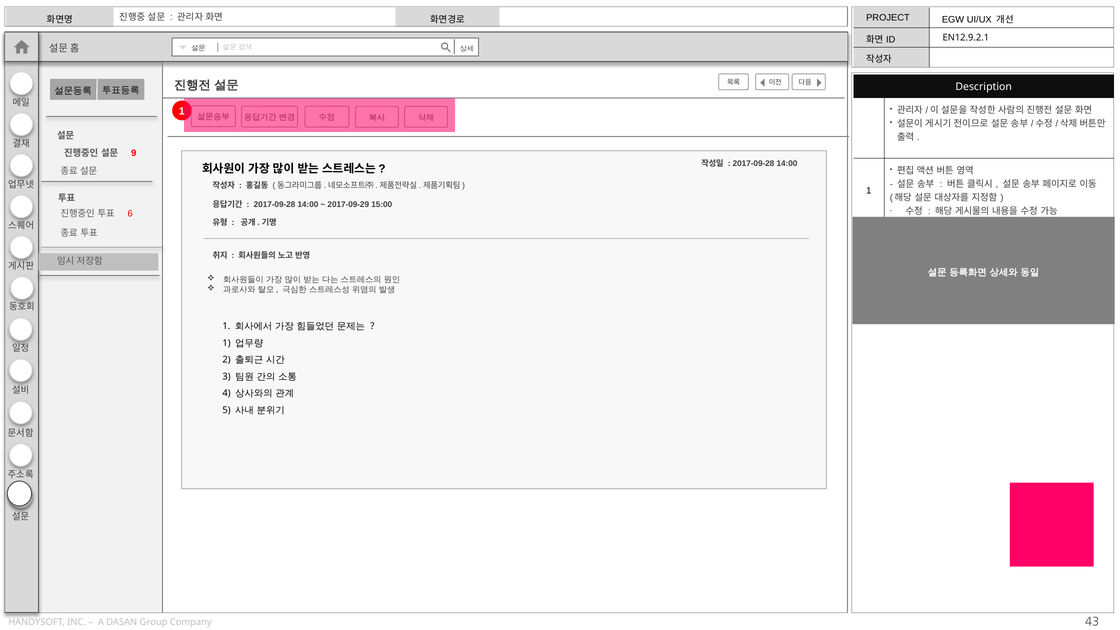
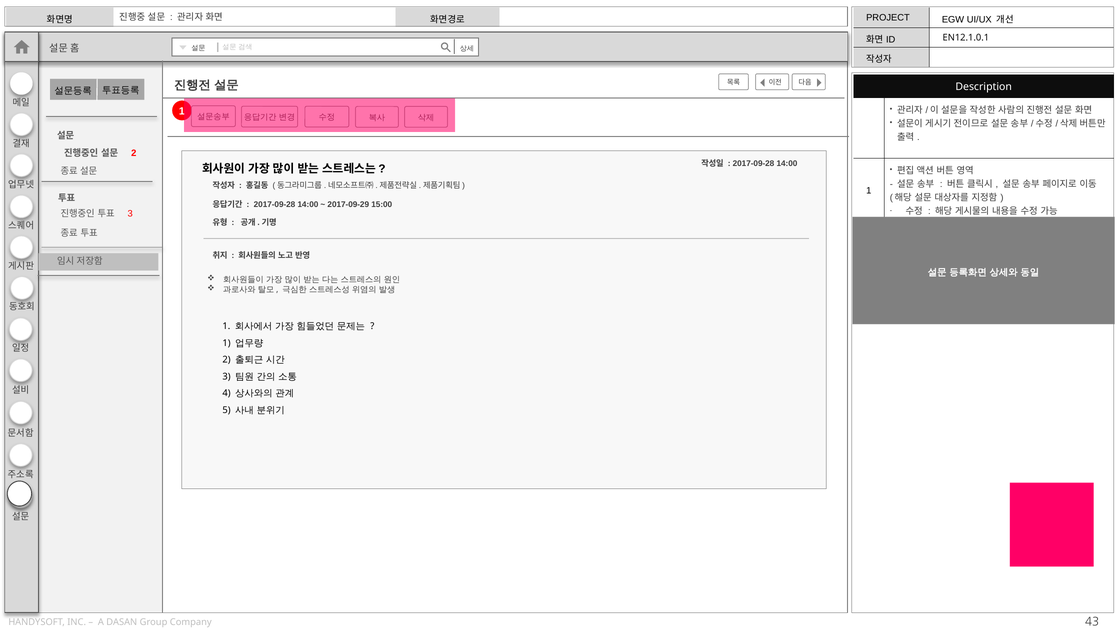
EN12.9.2.1: EN12.9.2.1 -> EN12.1.0.1
9 at (134, 153): 9 -> 2
6 at (130, 214): 6 -> 3
